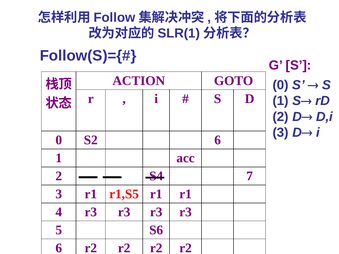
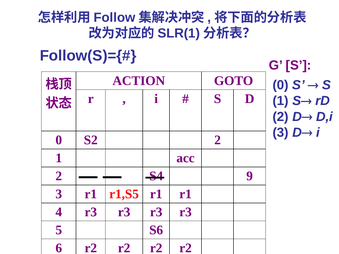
S2 6: 6 -> 2
7: 7 -> 9
